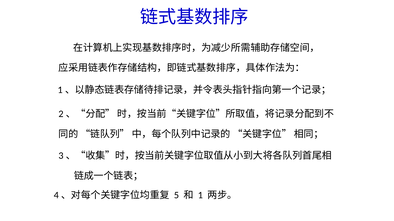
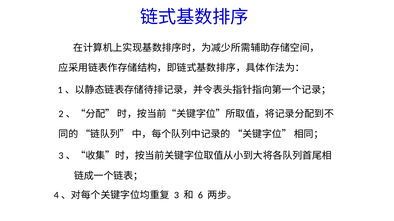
5: 5 -> 3
1: 1 -> 6
